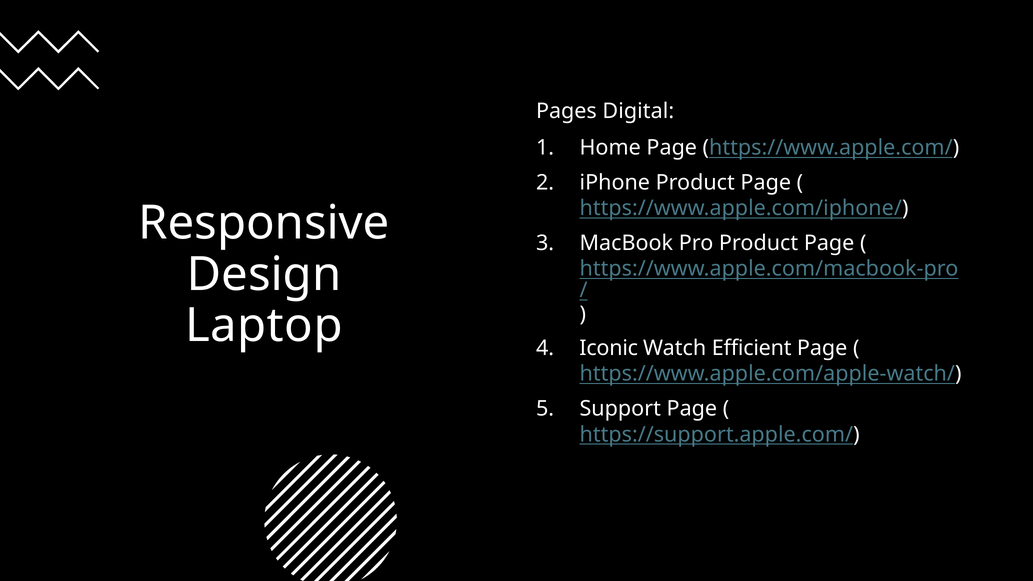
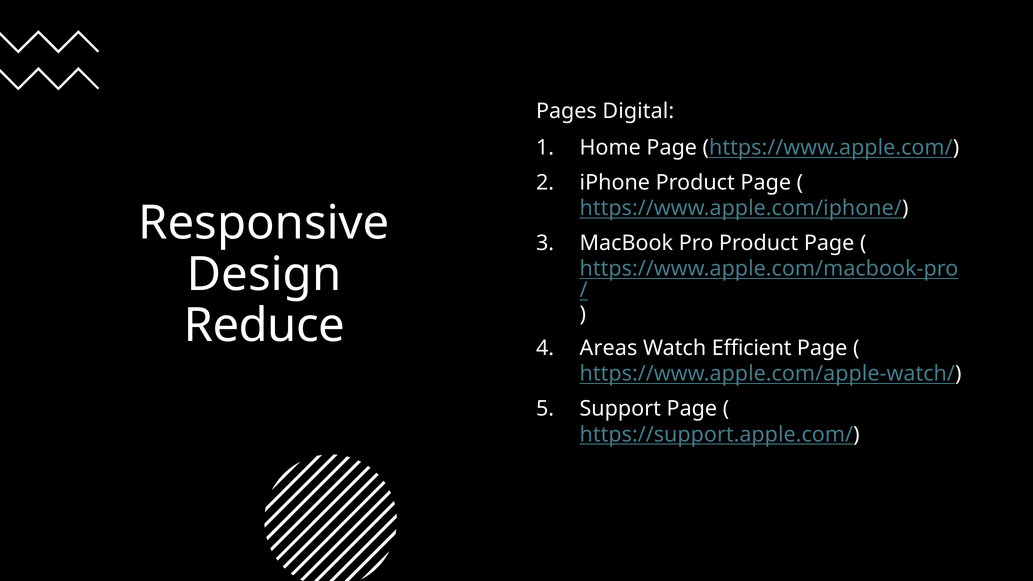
Laptop: Laptop -> Reduce
Iconic: Iconic -> Areas
